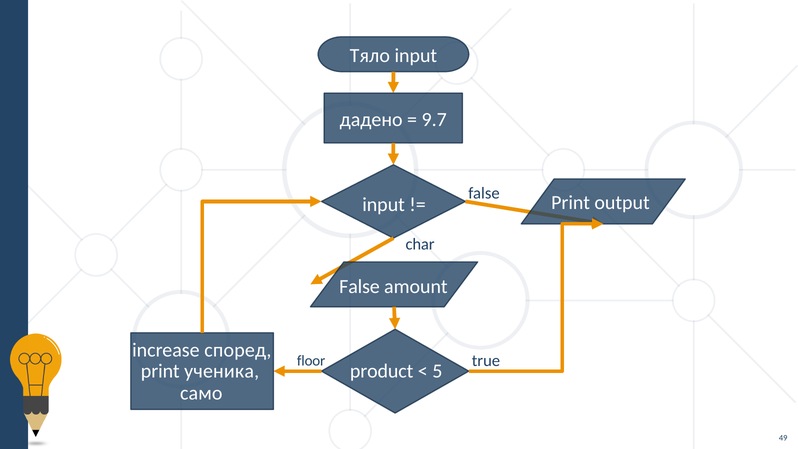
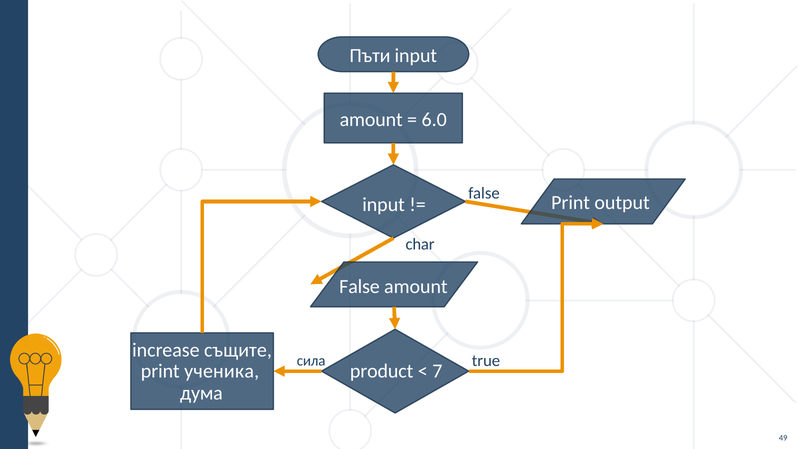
Тяло: Тяло -> Пъти
дадено at (371, 119): дадено -> amount
9.7: 9.7 -> 6.0
според: според -> същите
floor: floor -> сила
5: 5 -> 7
само: само -> дума
